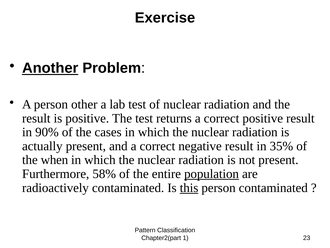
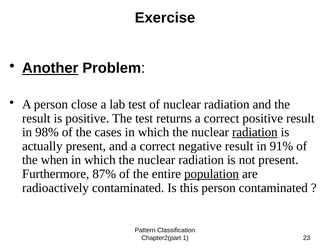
other: other -> close
90%: 90% -> 98%
radiation at (255, 132) underline: none -> present
35%: 35% -> 91%
58%: 58% -> 87%
this underline: present -> none
